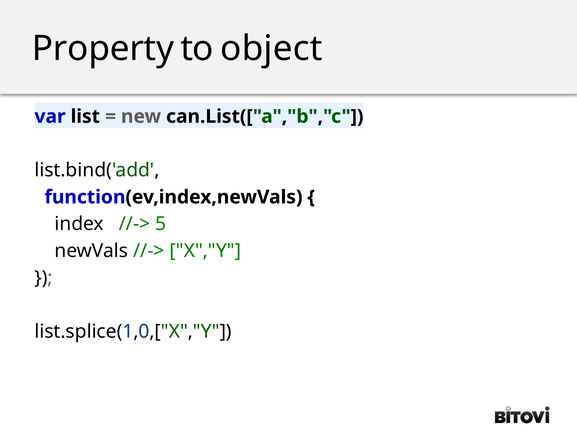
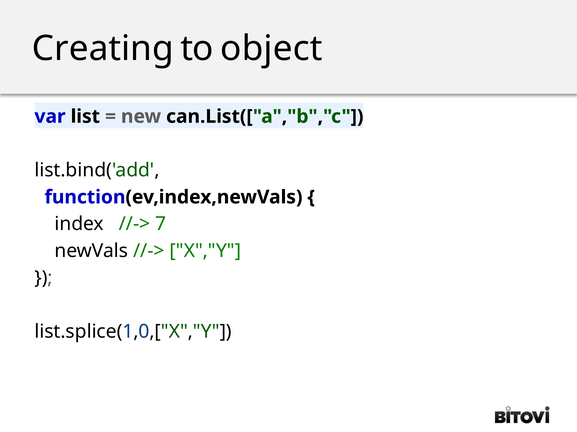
Property: Property -> Creating
5: 5 -> 7
